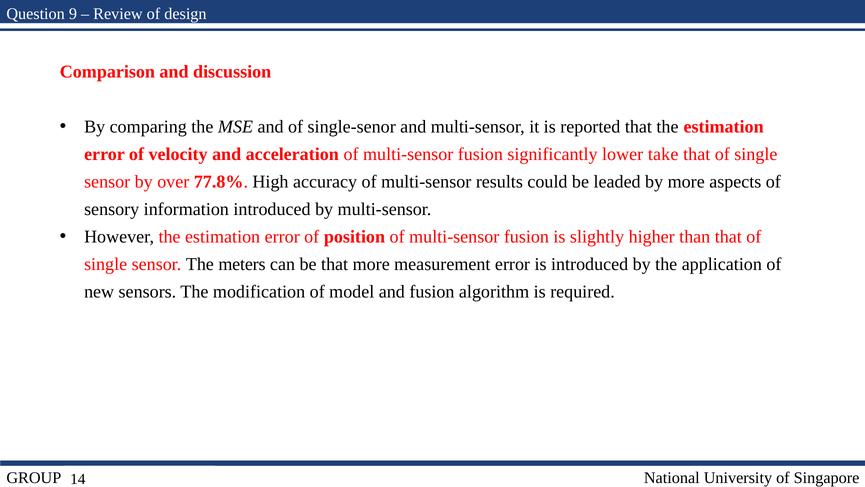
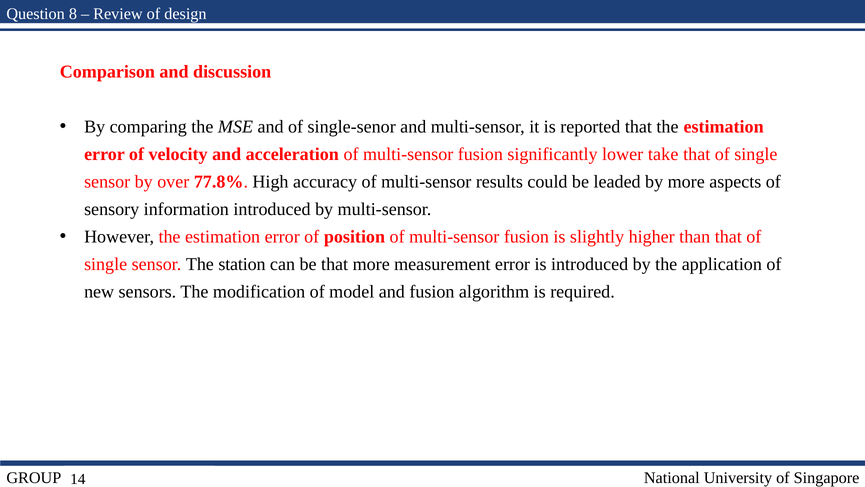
9: 9 -> 8
meters: meters -> station
